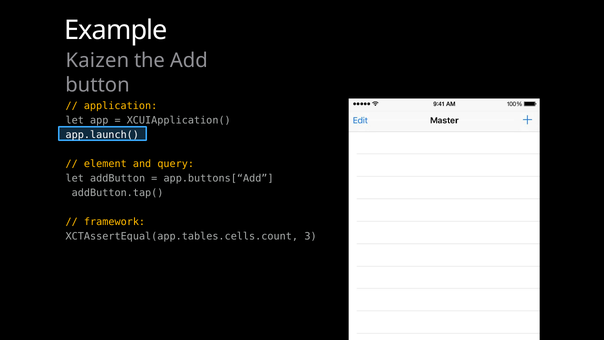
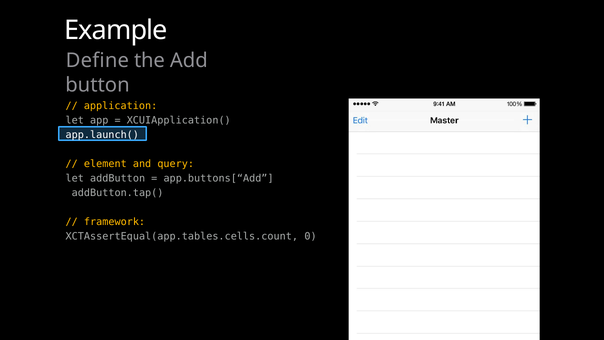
Kaizen: Kaizen -> Define
3: 3 -> 0
